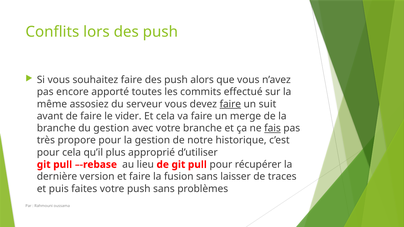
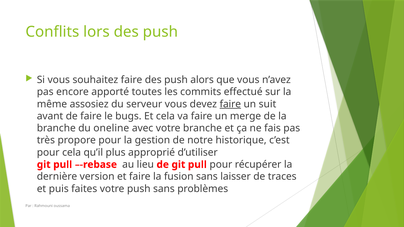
vider: vider -> bugs
du gestion: gestion -> oneline
fais underline: present -> none
